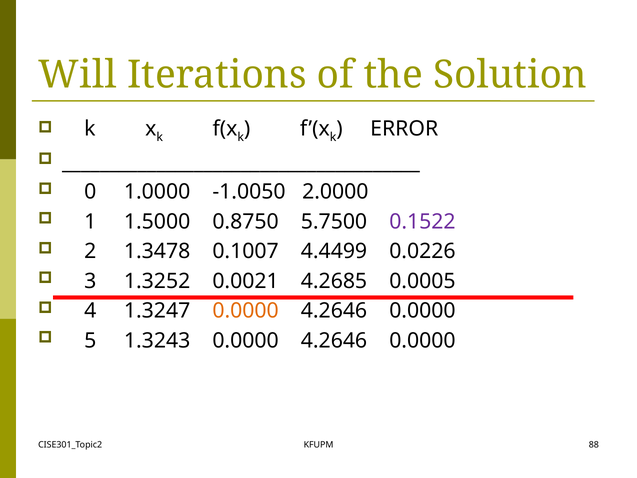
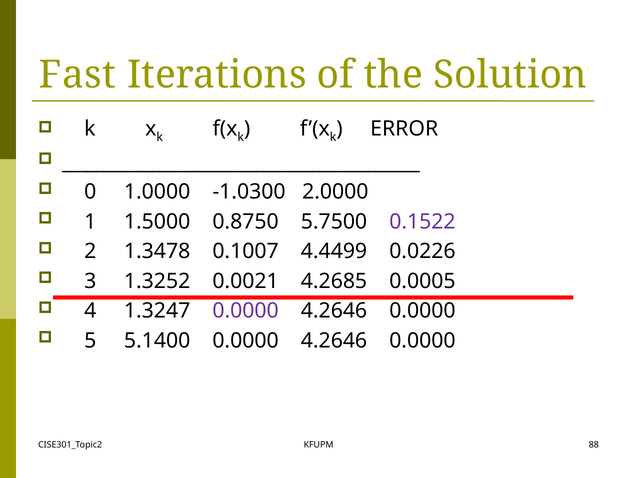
Will: Will -> Fast
-1.0050: -1.0050 -> -1.0300
0.0000 at (246, 311) colour: orange -> purple
1.3243: 1.3243 -> 5.1400
